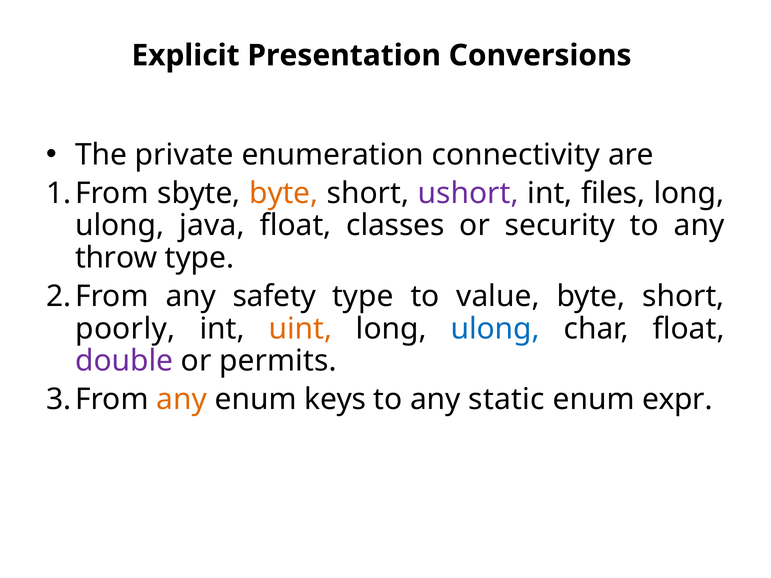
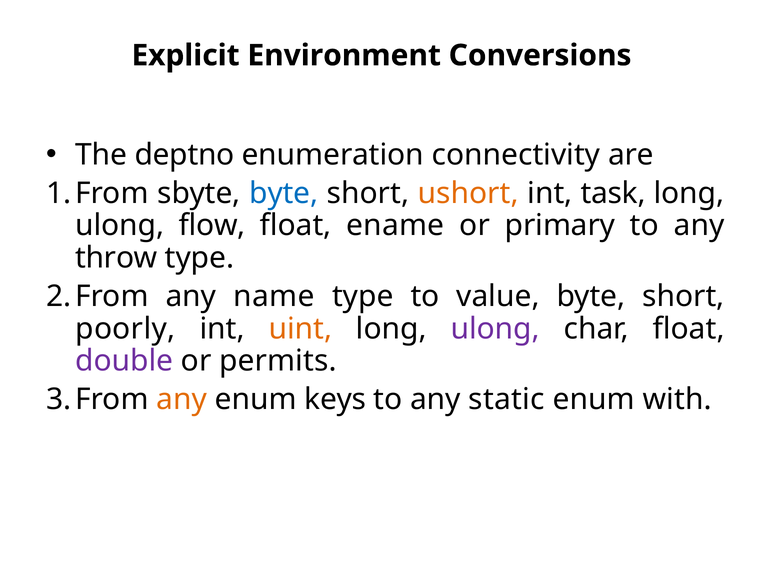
Presentation: Presentation -> Environment
private: private -> deptno
byte at (284, 193) colour: orange -> blue
ushort colour: purple -> orange
files: files -> task
java: java -> flow
classes: classes -> ename
security: security -> primary
safety: safety -> name
ulong at (495, 329) colour: blue -> purple
expr: expr -> with
